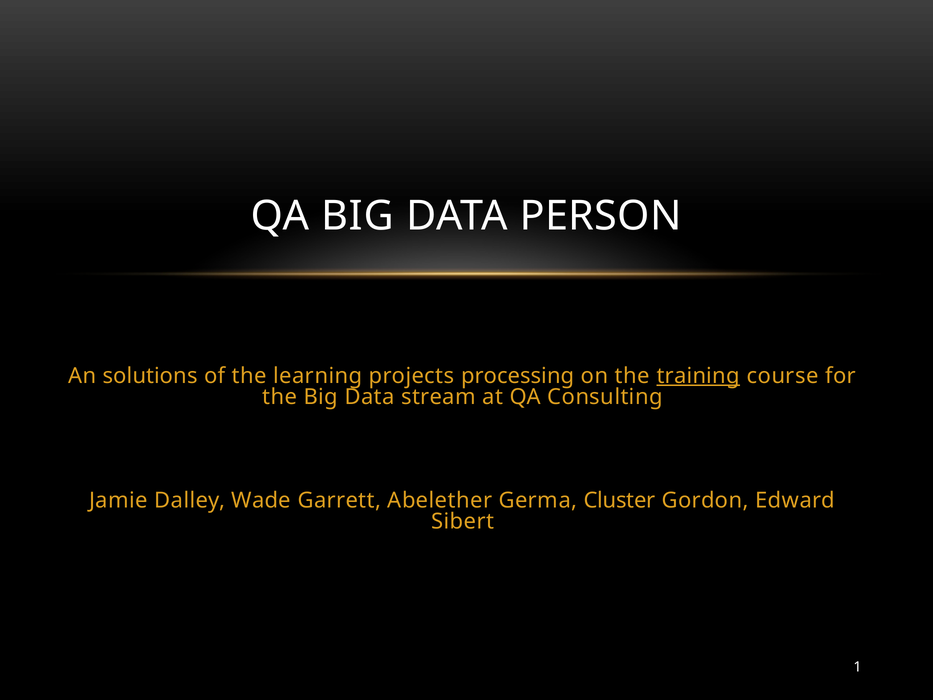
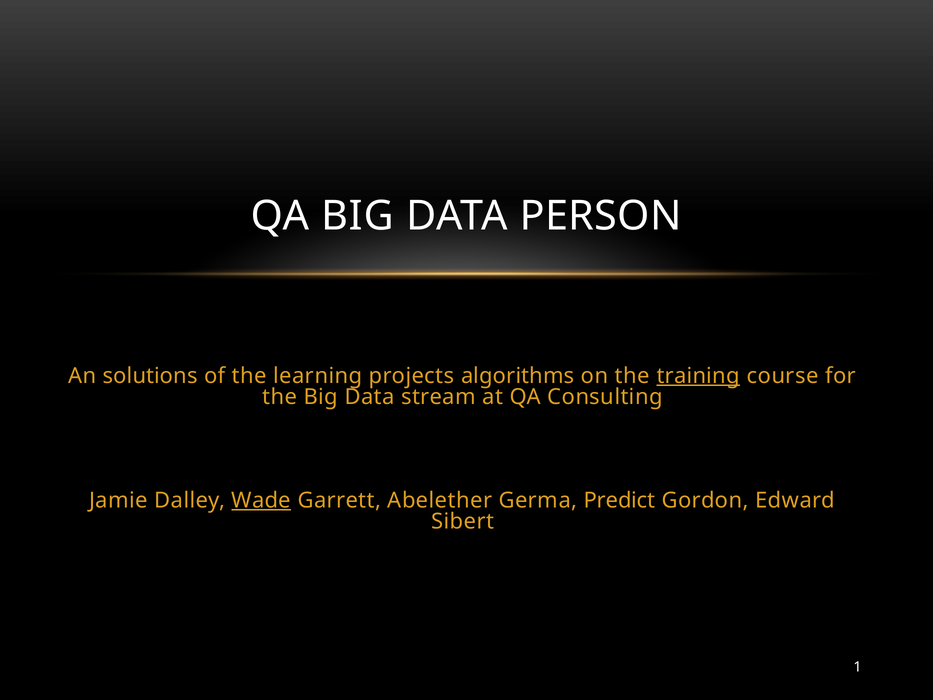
processing: processing -> algorithms
Wade underline: none -> present
Cluster: Cluster -> Predict
